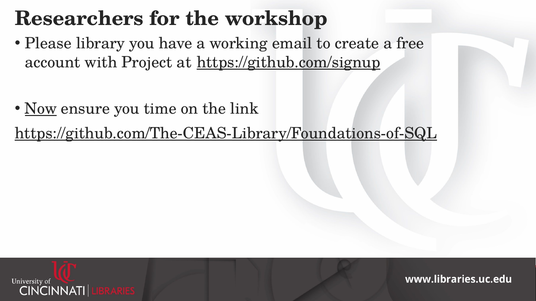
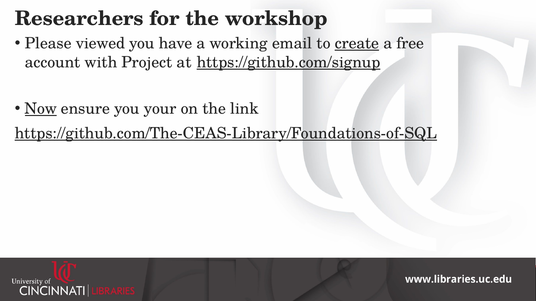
library: library -> viewed
create underline: none -> present
time: time -> your
